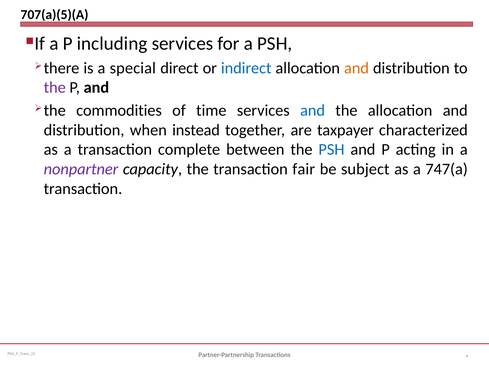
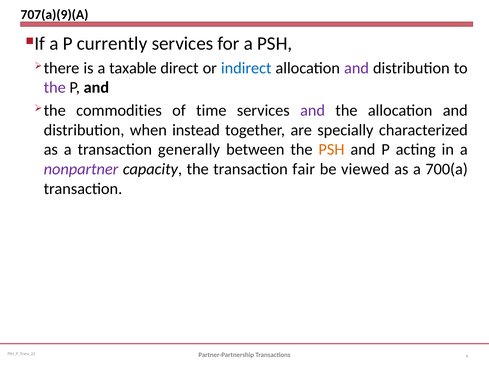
707(a)(5)(A: 707(a)(5)(A -> 707(a)(9)(A
including: including -> currently
special: special -> taxable
and at (357, 68) colour: orange -> purple
and at (313, 110) colour: blue -> purple
taxpayer: taxpayer -> specially
complete: complete -> generally
PSH at (331, 149) colour: blue -> orange
subject: subject -> viewed
747(a: 747(a -> 700(a
